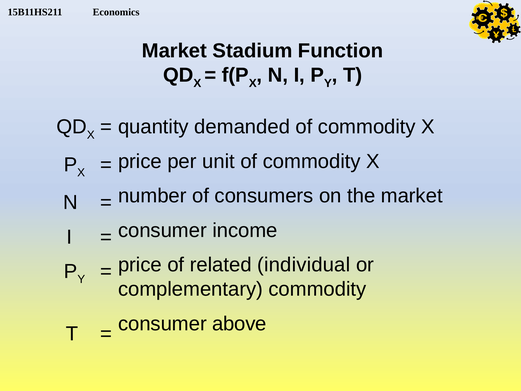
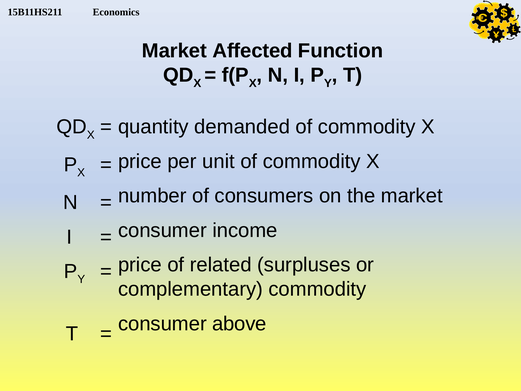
Stadium: Stadium -> Affected
individual: individual -> surpluses
